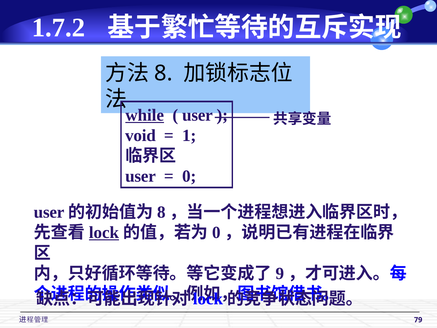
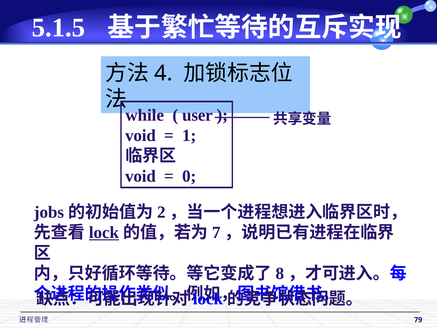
1.7.2: 1.7.2 -> 5.1.5
8 at (163, 73): 8 -> 4
while underline: present -> none
user at (140, 176): user -> void
user at (49, 212): user -> jobs
8 at (161, 212): 8 -> 2
0 at (216, 232): 0 -> 7
9: 9 -> 8
